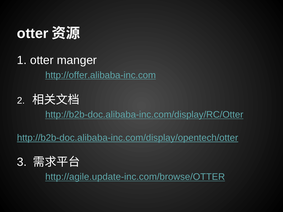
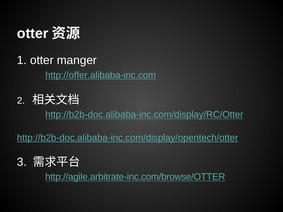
http://agile.update-inc.com/browse/OTTER: http://agile.update-inc.com/browse/OTTER -> http://agile.arbitrate-inc.com/browse/OTTER
